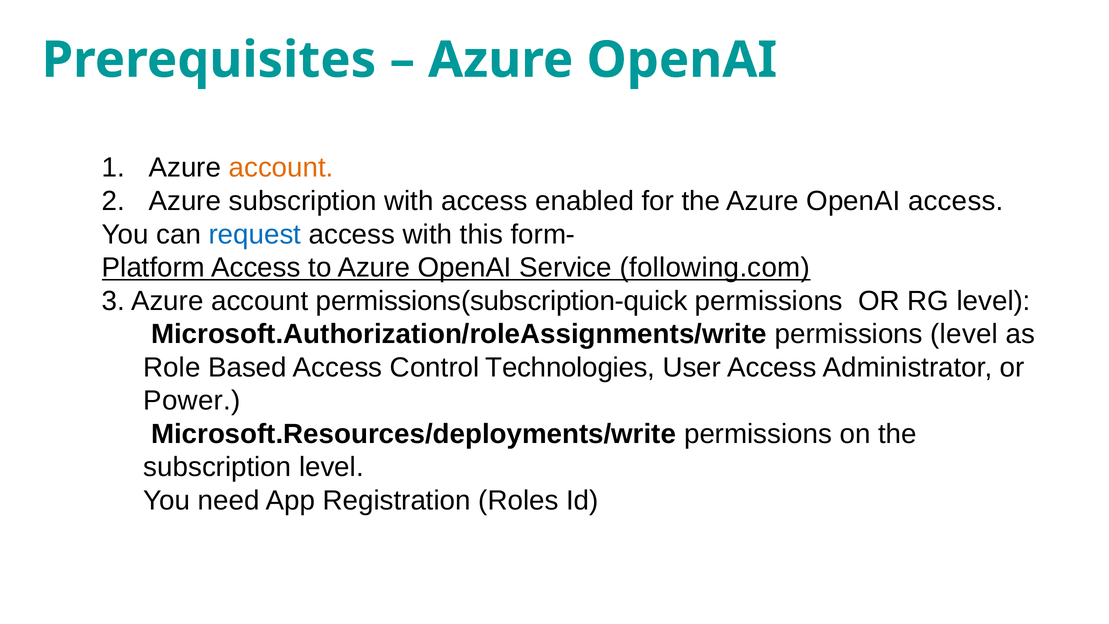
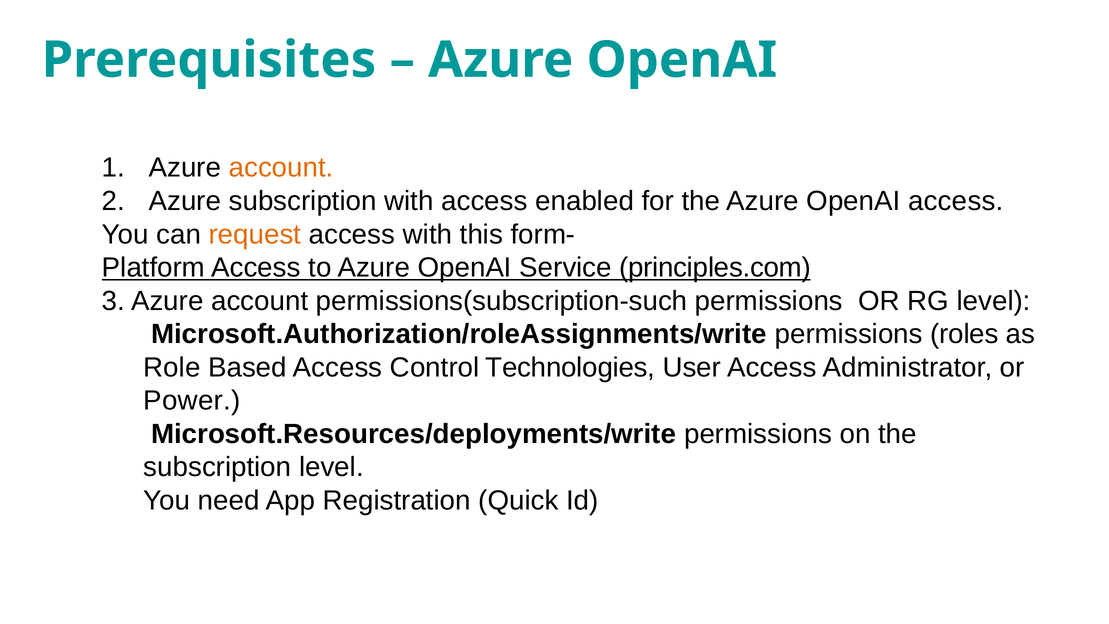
request colour: blue -> orange
following.com: following.com -> principles.com
permissions(subscription-quick: permissions(subscription-quick -> permissions(subscription-such
permissions level: level -> roles
Roles: Roles -> Quick
